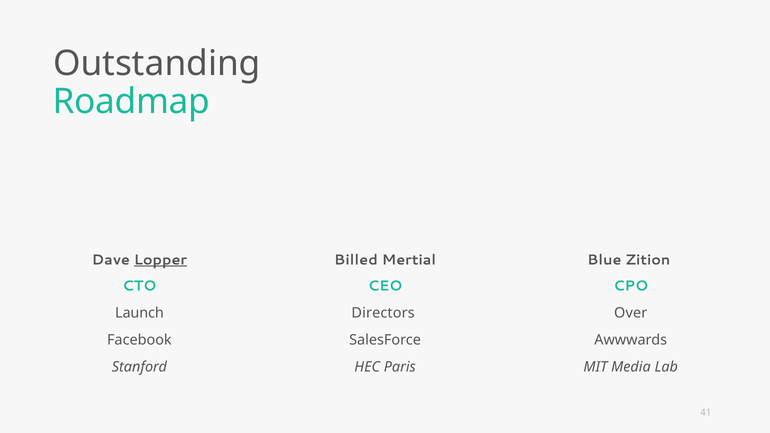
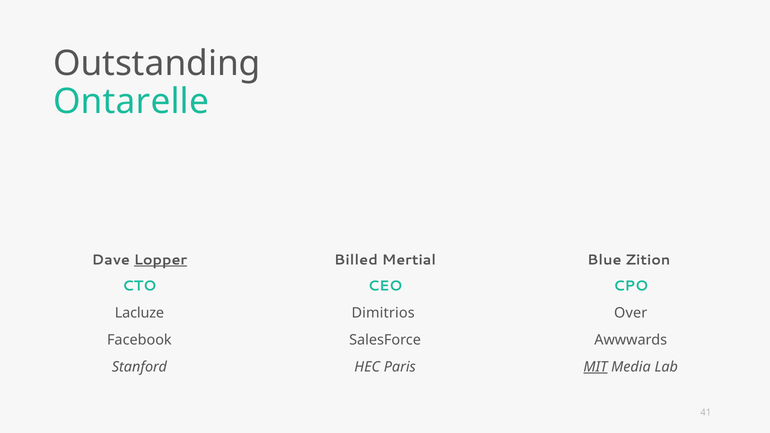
Roadmap: Roadmap -> Ontarelle
Launch: Launch -> Lacluze
Directors: Directors -> Dimitrios
MIT underline: none -> present
